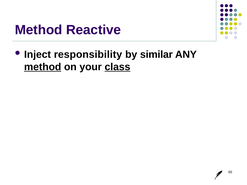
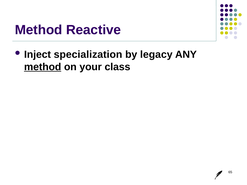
responsibility: responsibility -> specialization
similar: similar -> legacy
class underline: present -> none
